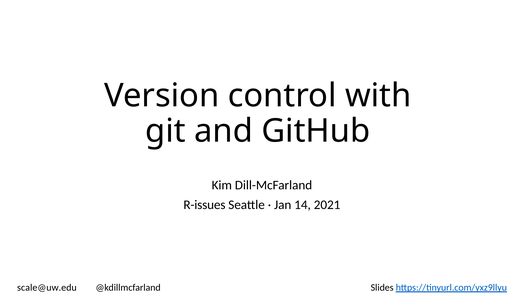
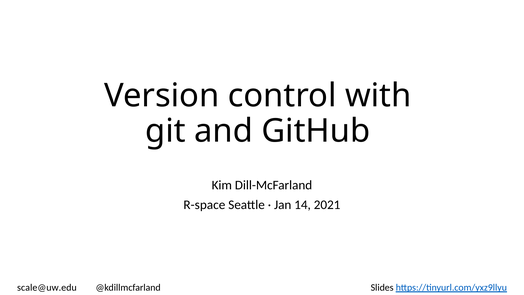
R-issues: R-issues -> R-space
